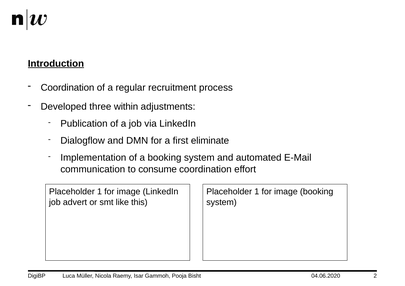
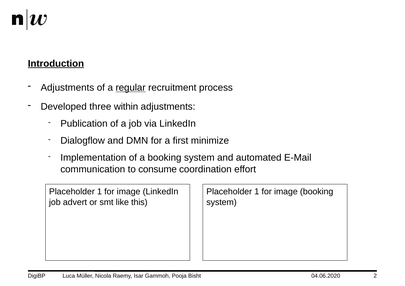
Coordination at (67, 88): Coordination -> Adjustments
regular underline: none -> present
eliminate: eliminate -> minimize
